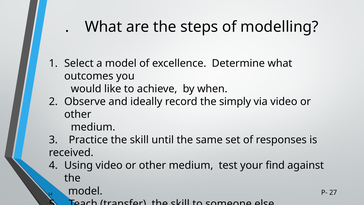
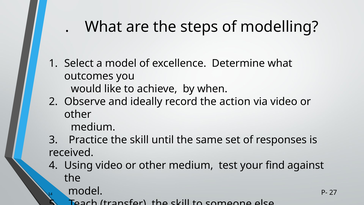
simply: simply -> action
